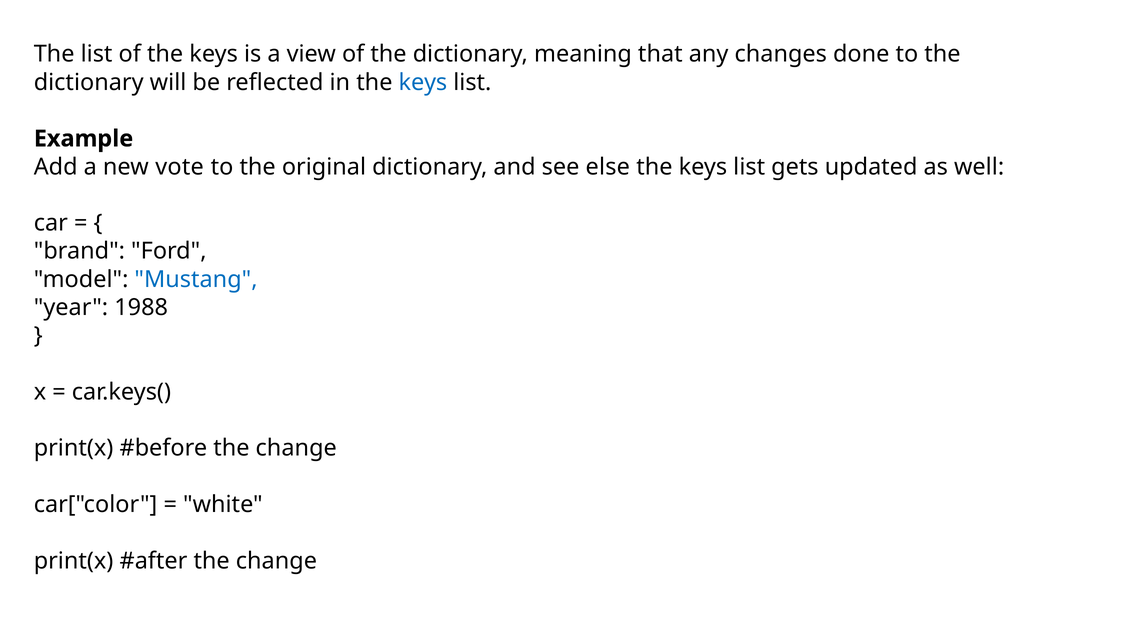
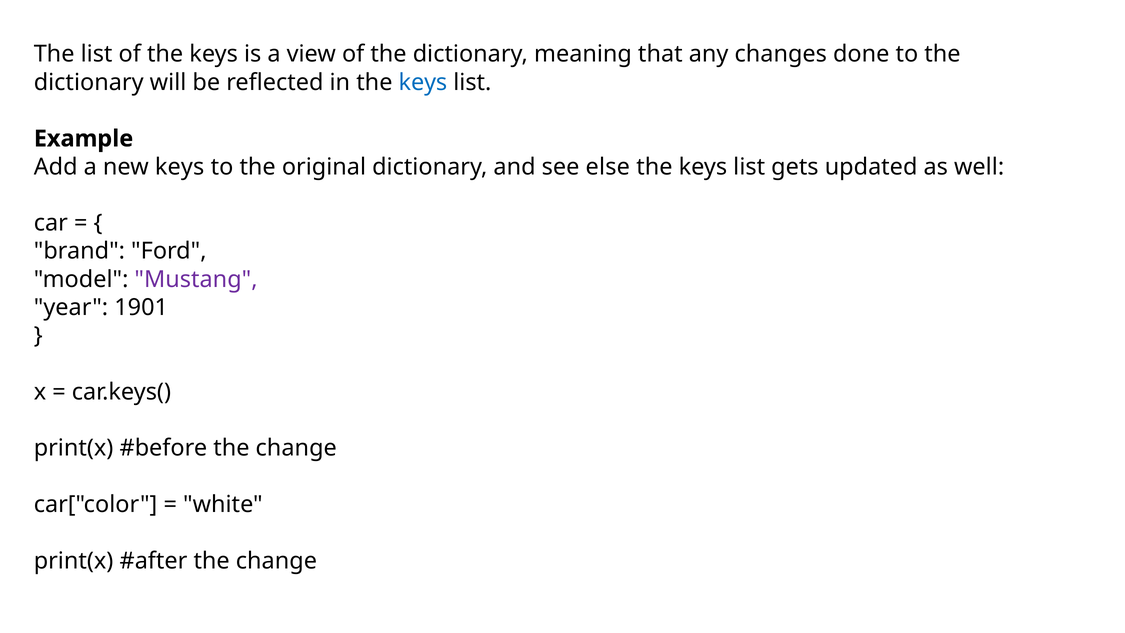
new vote: vote -> keys
Mustang colour: blue -> purple
1988: 1988 -> 1901
